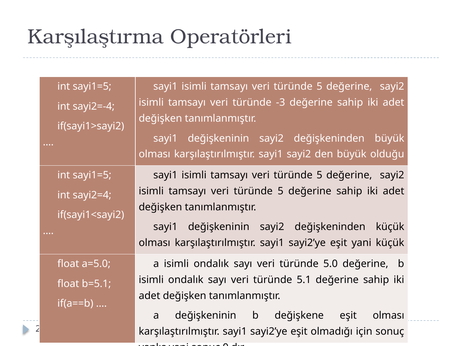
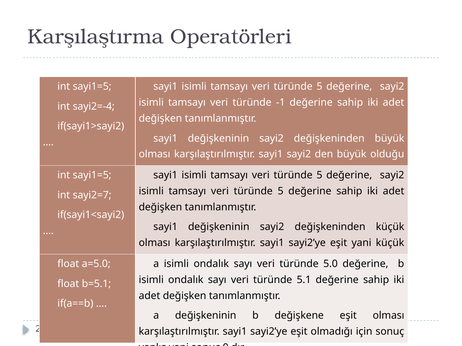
-3: -3 -> -1
sayi2=4: sayi2=4 -> sayi2=7
